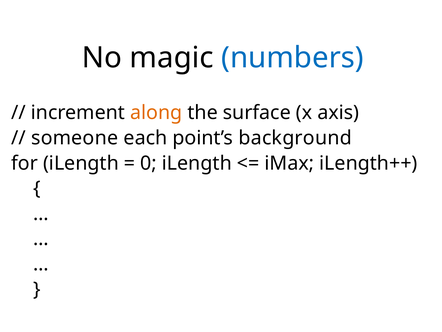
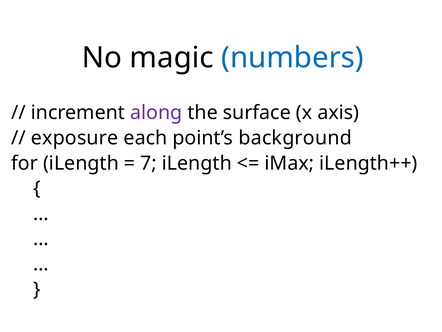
along colour: orange -> purple
someone: someone -> exposure
0: 0 -> 7
